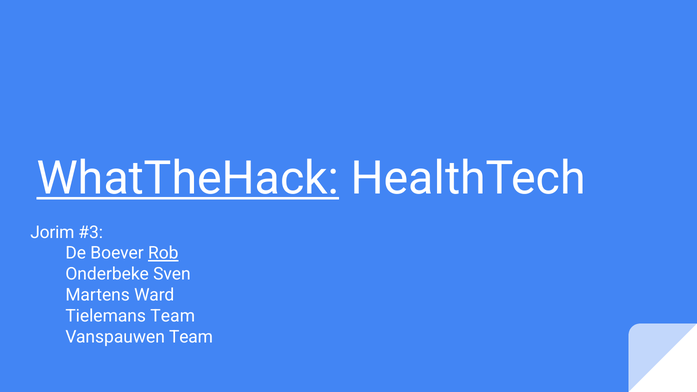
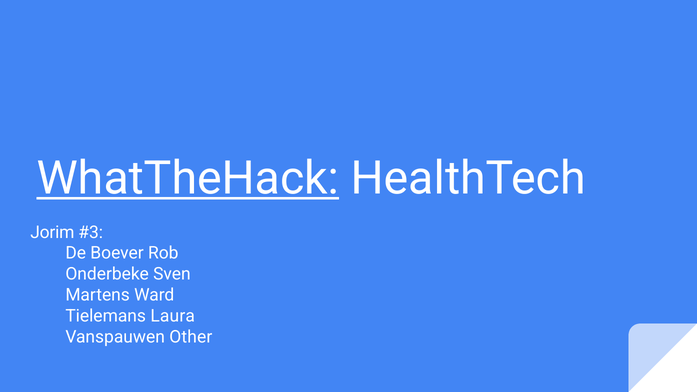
Rob underline: present -> none
Tielemans Team: Team -> Laura
Vanspauwen Team: Team -> Other
